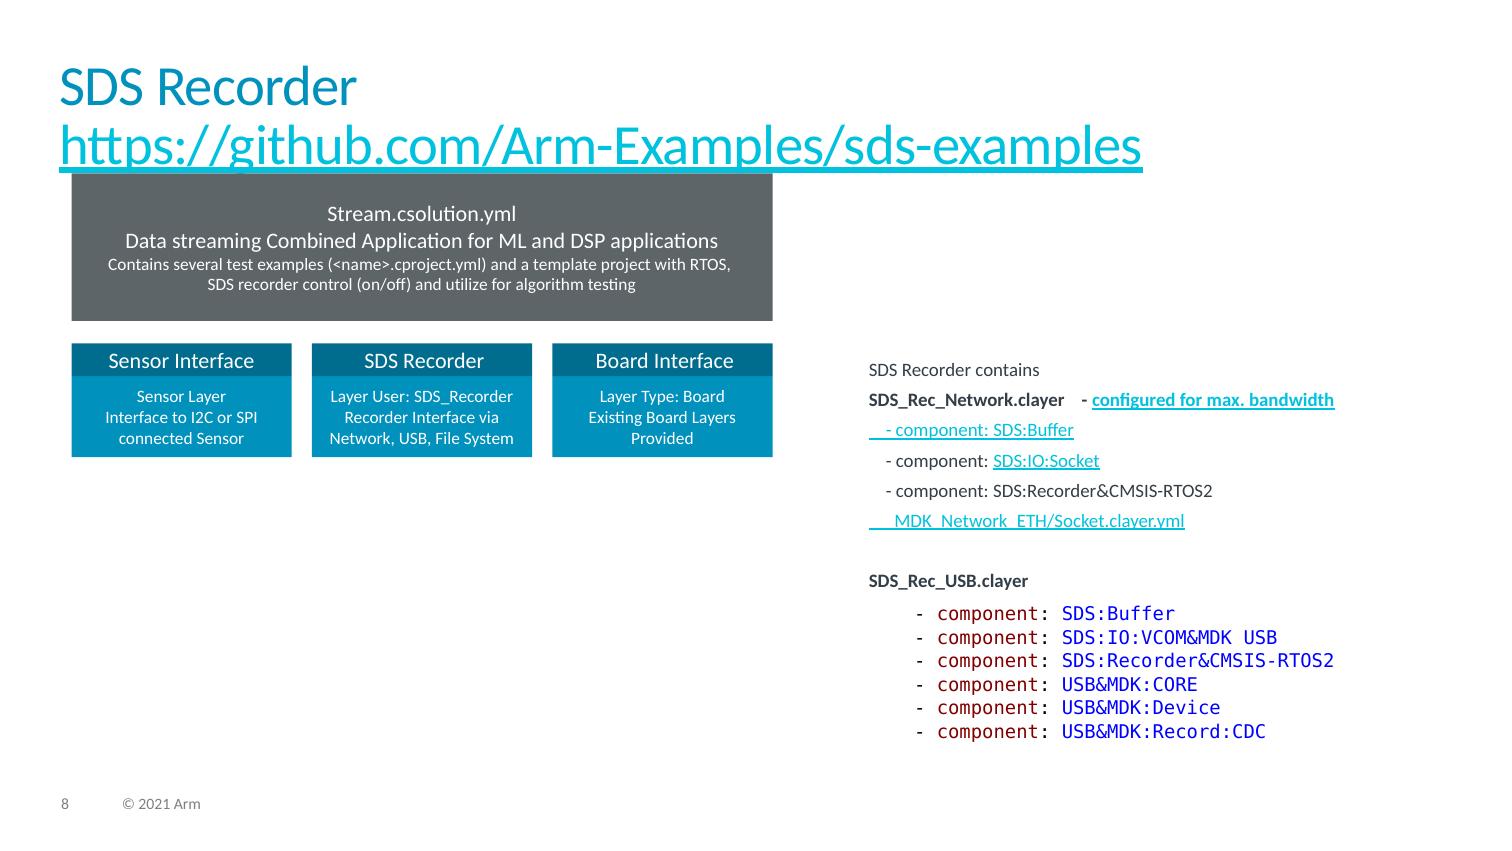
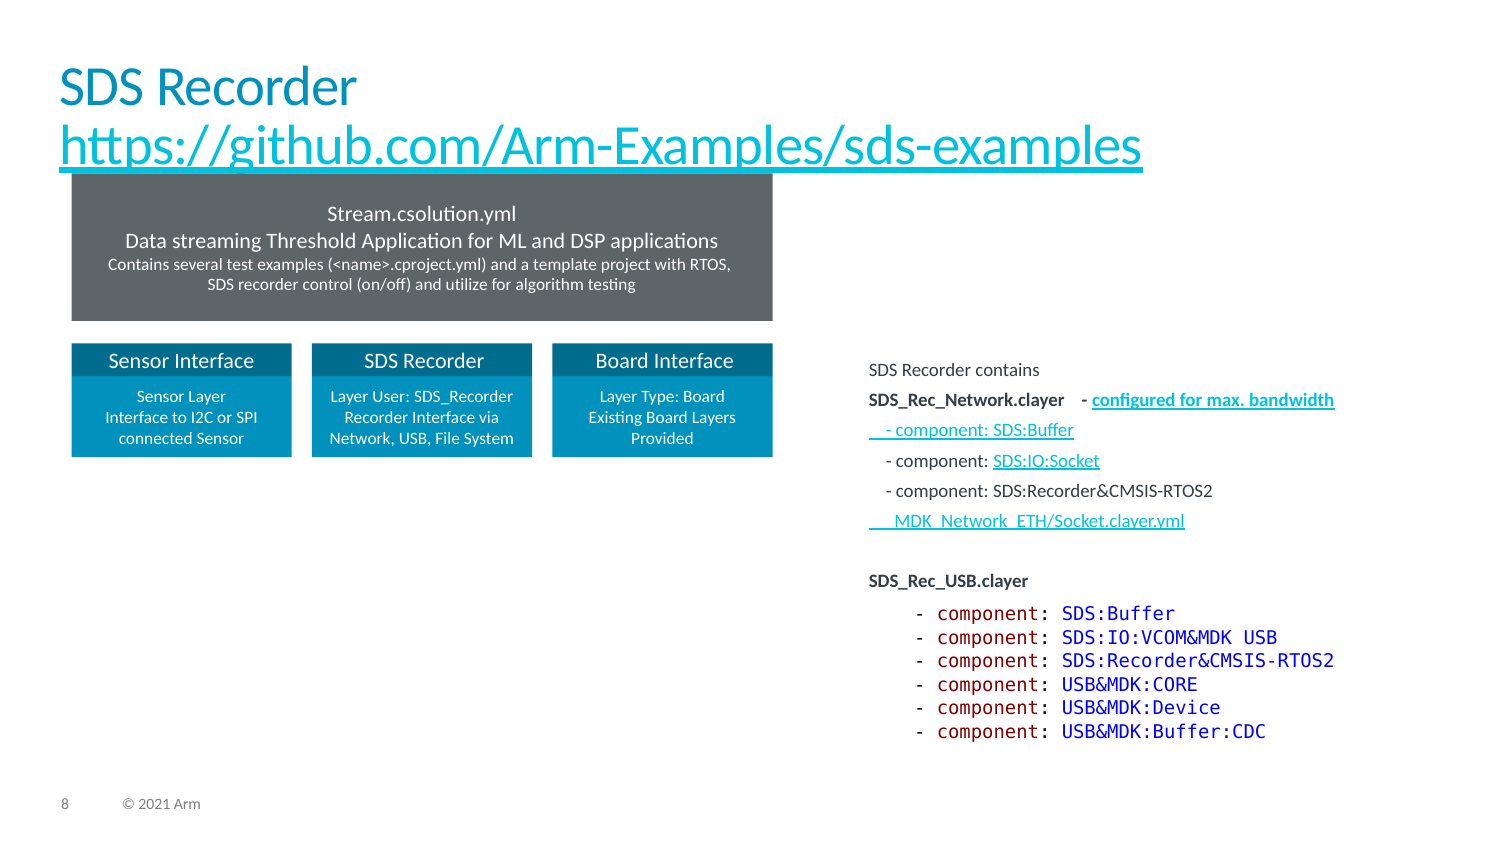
Combined: Combined -> Threshold
USB&MDK:Record:CDC: USB&MDK:Record:CDC -> USB&MDK:Buffer:CDC
